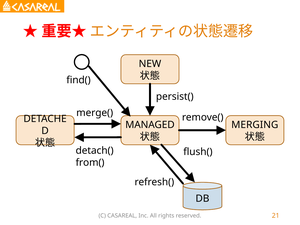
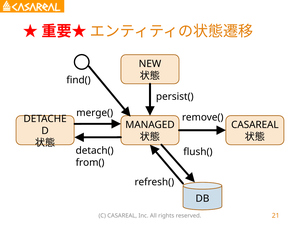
MERGING at (255, 125): MERGING -> CASAREAL
